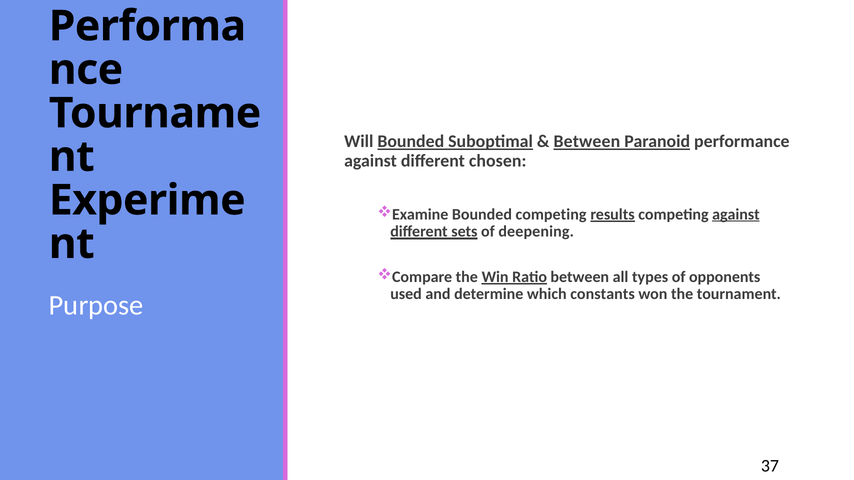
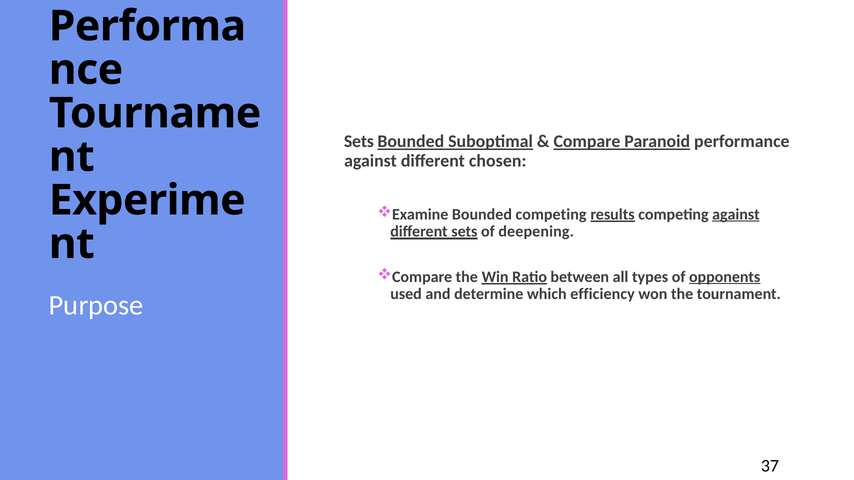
Will at (359, 142): Will -> Sets
Between at (587, 142): Between -> Compare
opponents underline: none -> present
constants: constants -> efficiency
